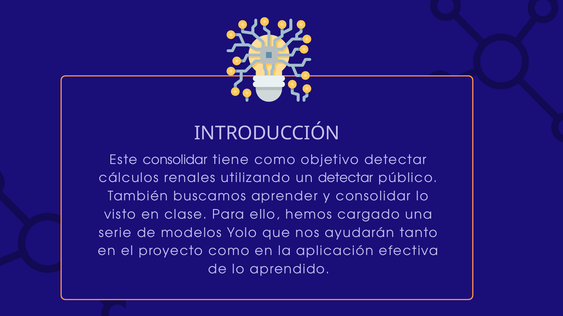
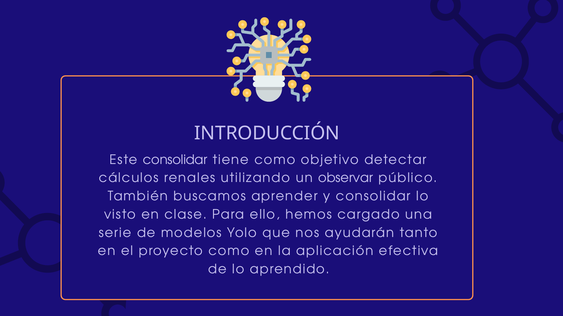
un detectar: detectar -> observar
